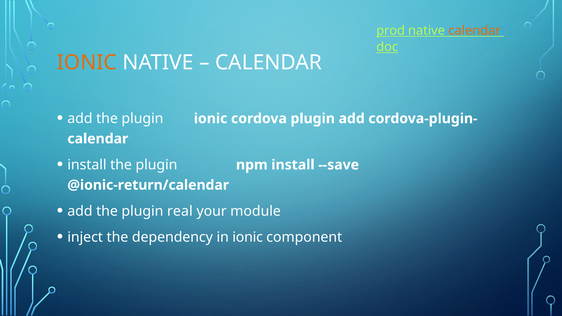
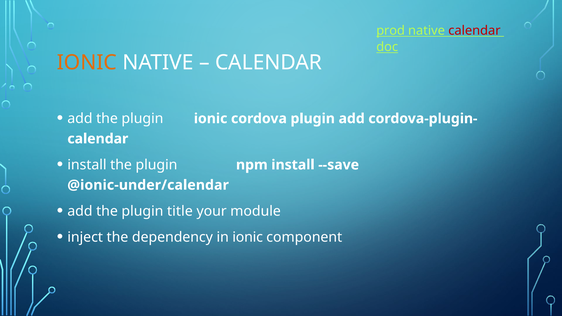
calendar at (474, 30) colour: orange -> red
@ionic-return/calendar: @ionic-return/calendar -> @ionic-under/calendar
real: real -> title
